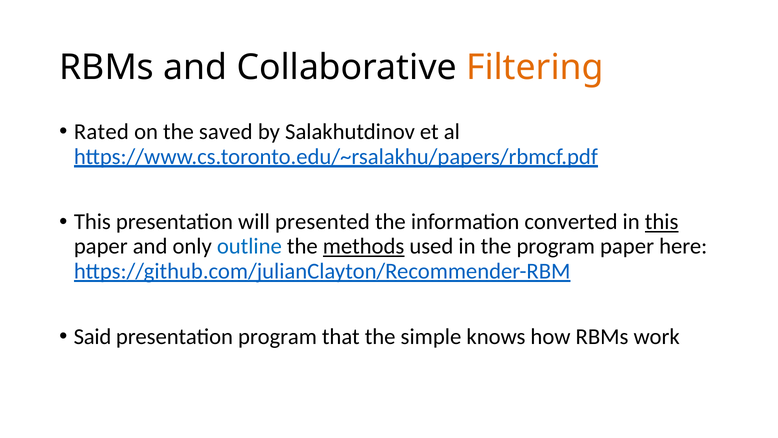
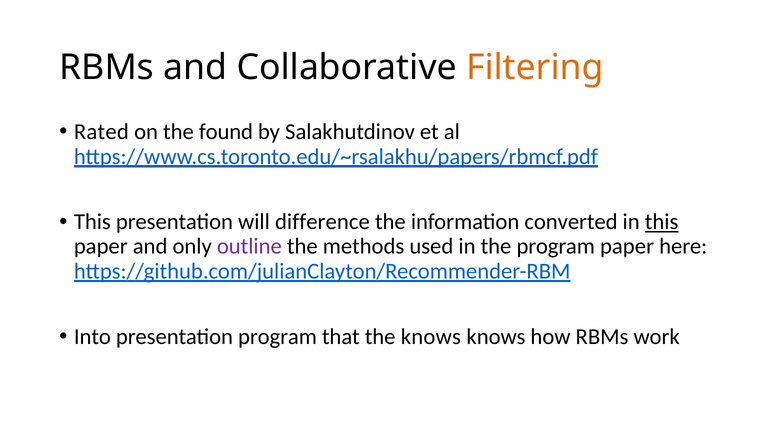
saved: saved -> found
presented: presented -> difference
outline colour: blue -> purple
methods underline: present -> none
Said: Said -> Into
the simple: simple -> knows
